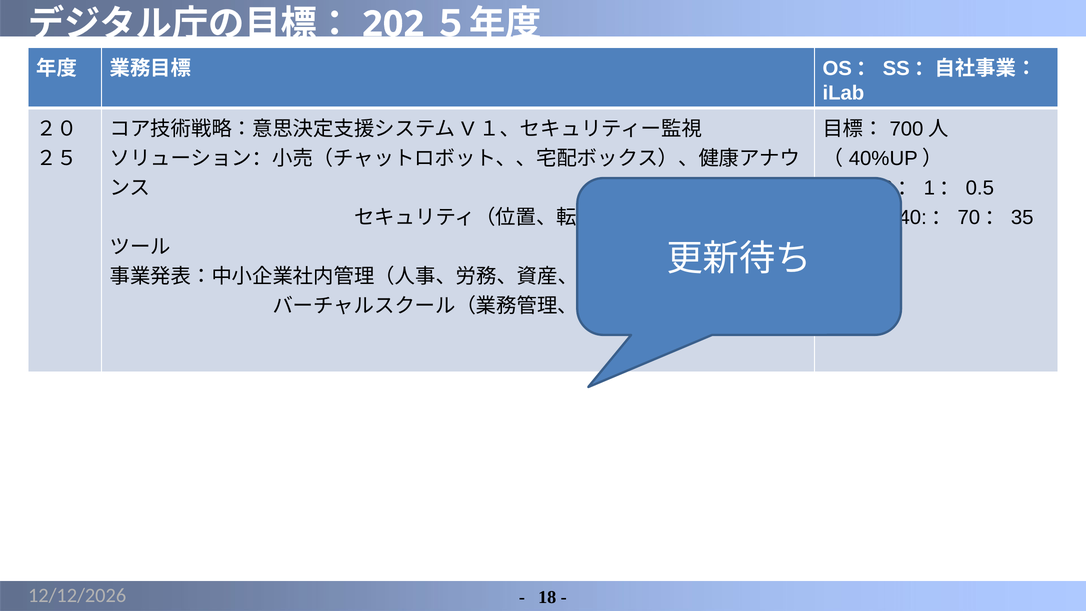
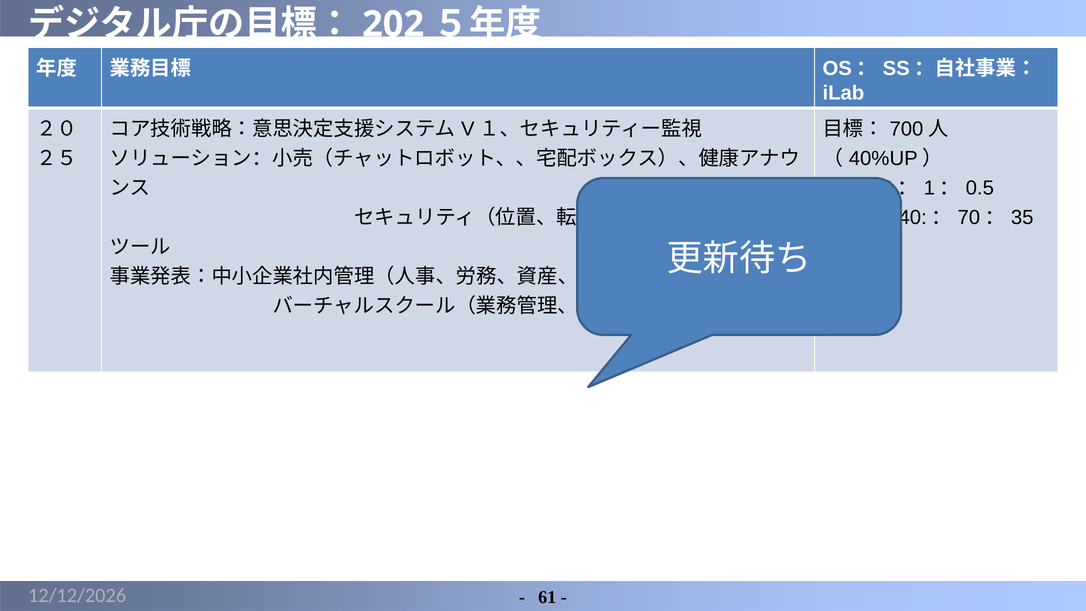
18: 18 -> 61
